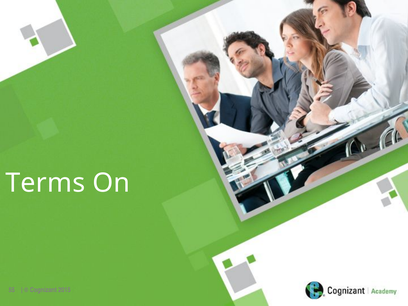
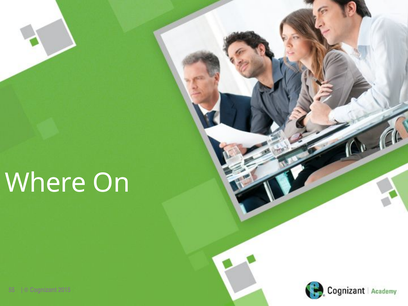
Terms: Terms -> Where
